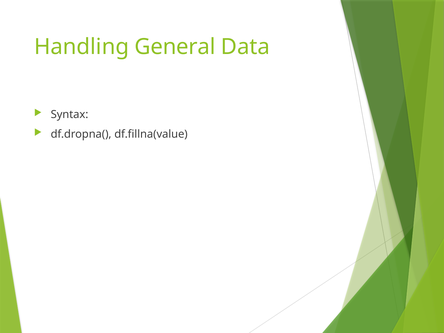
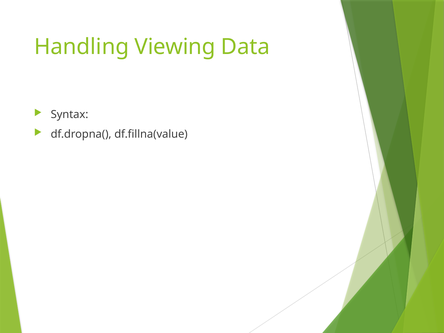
General: General -> Viewing
